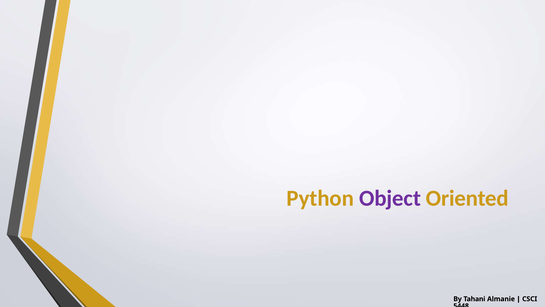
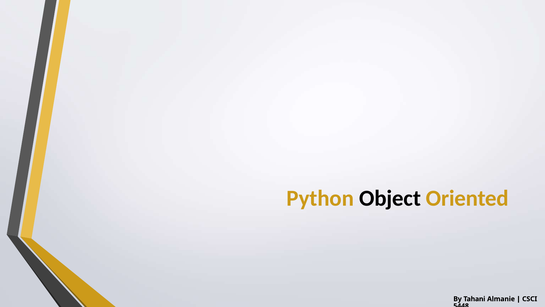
Object colour: purple -> black
